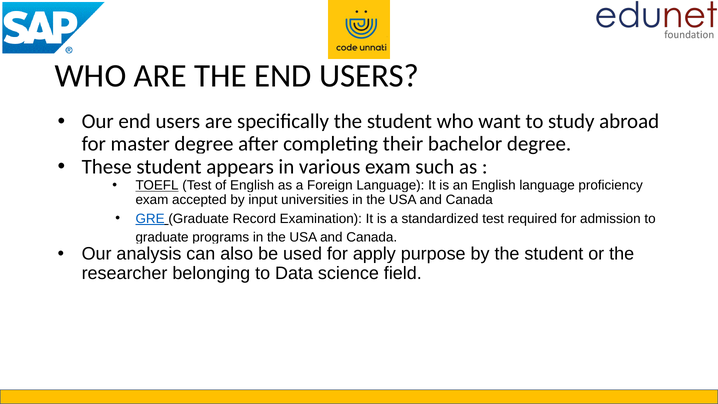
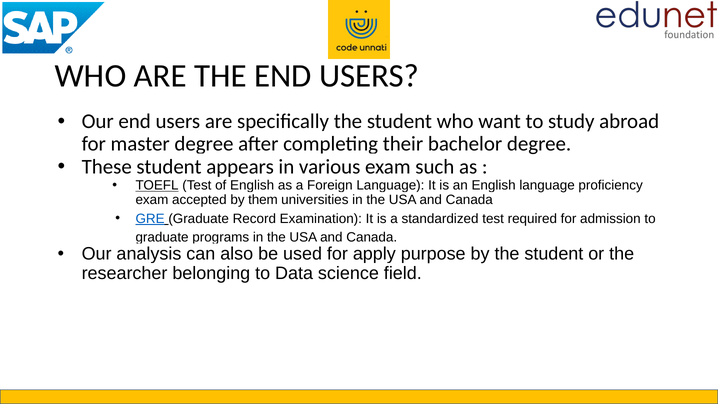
input: input -> them
